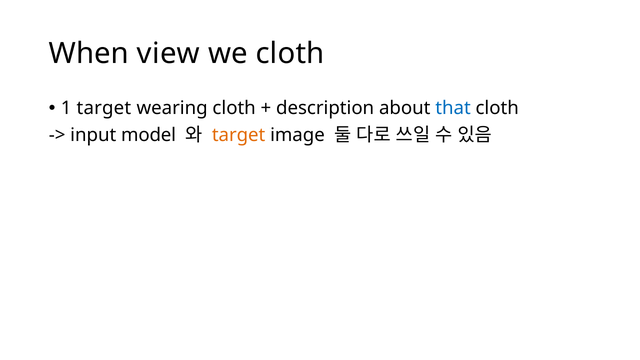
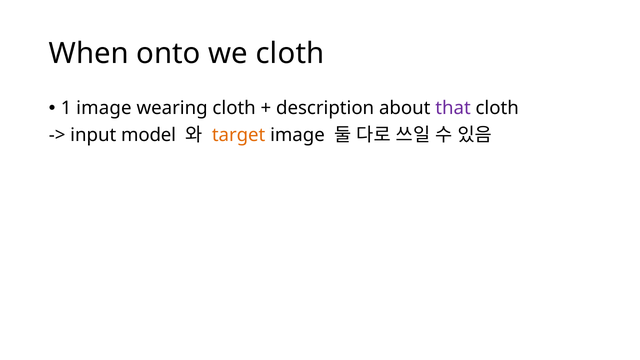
view: view -> onto
1 target: target -> image
that colour: blue -> purple
